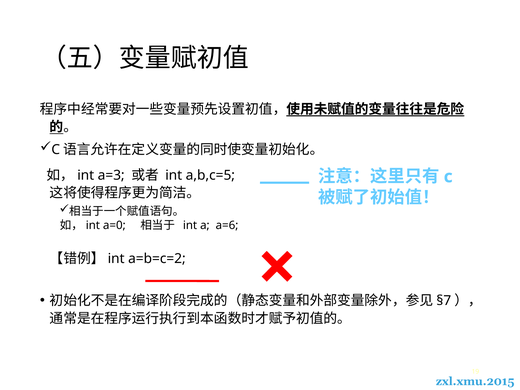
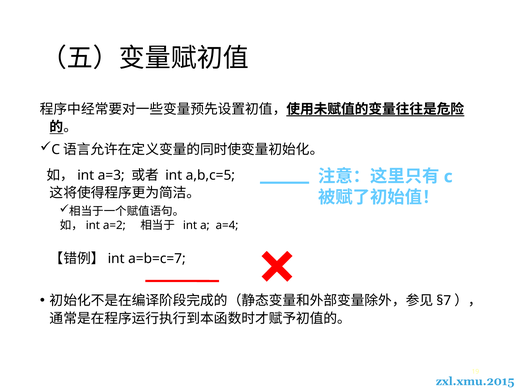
a=0: a=0 -> a=2
a=6: a=6 -> a=4
a=b=c=2: a=b=c=2 -> a=b=c=7
